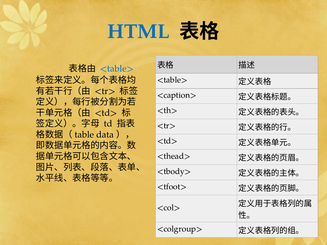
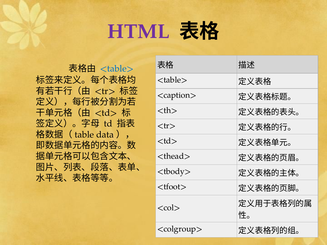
HTML colour: blue -> purple
